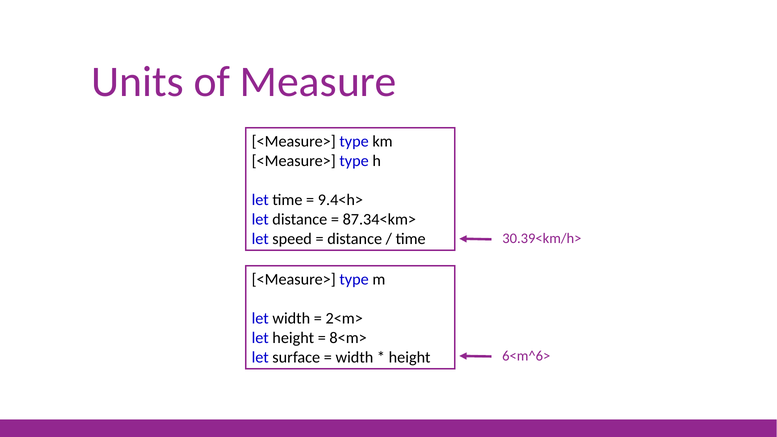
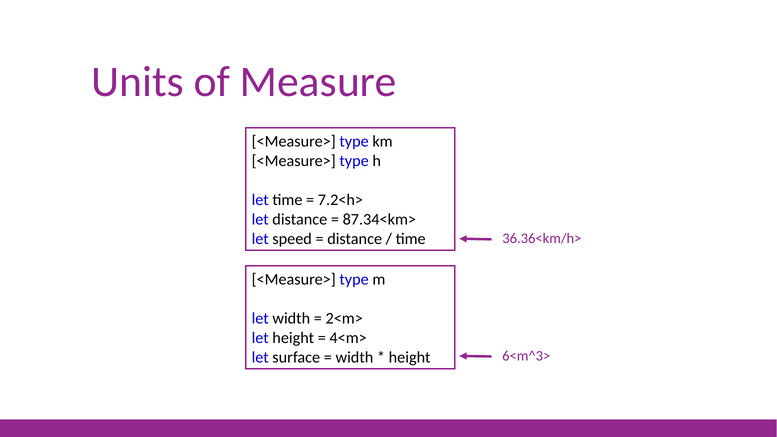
9.4<h>: 9.4<h> -> 7.2<h>
30.39<km/h>: 30.39<km/h> -> 36.36<km/h>
8<m>: 8<m> -> 4<m>
6<m^6>: 6<m^6> -> 6<m^3>
